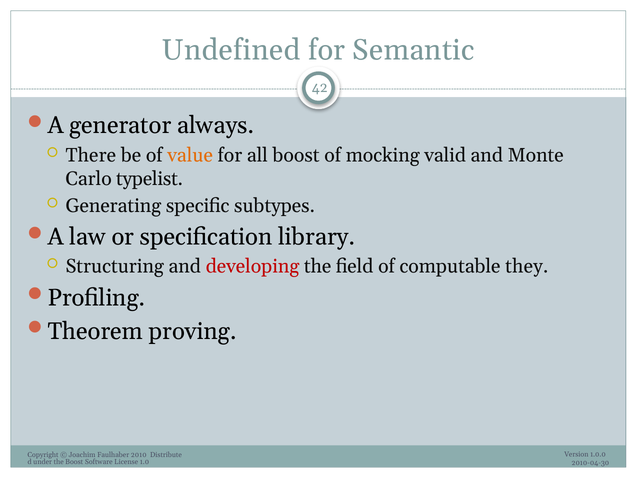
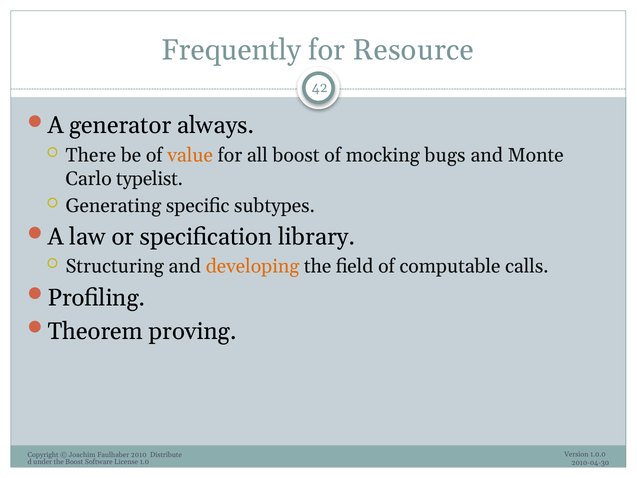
Undefined: Undefined -> Frequently
Semantic: Semantic -> Resource
valid: valid -> bugs
developing colour: red -> orange
they: they -> calls
